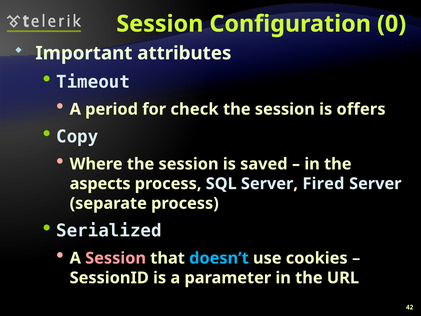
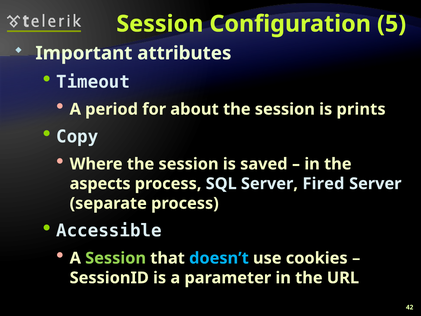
0: 0 -> 5
check: check -> about
offers: offers -> prints
Serialized: Serialized -> Accessible
Session at (116, 258) colour: pink -> light green
